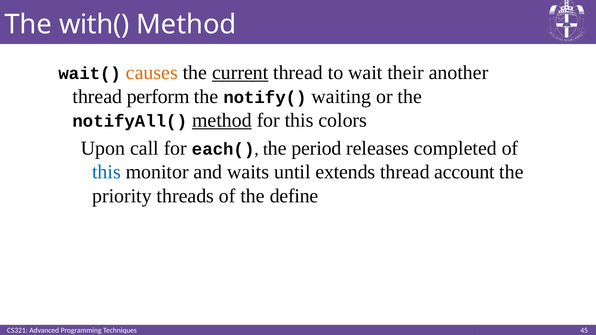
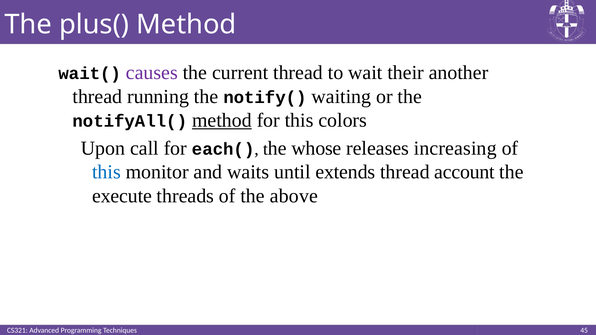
with(: with( -> plus(
causes colour: orange -> purple
current underline: present -> none
perform: perform -> running
period: period -> whose
completed: completed -> increasing
priority: priority -> execute
define: define -> above
